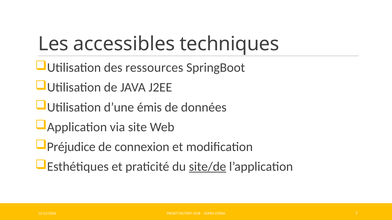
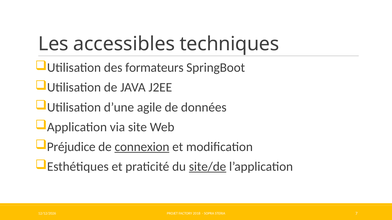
ressources: ressources -> formateurs
émis: émis -> agile
connexion underline: none -> present
